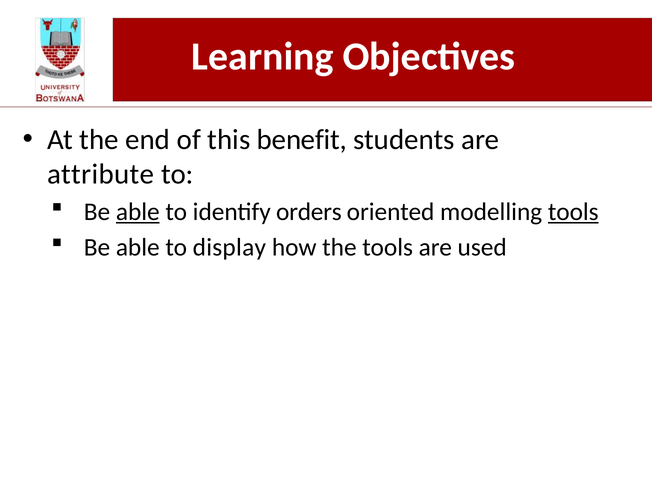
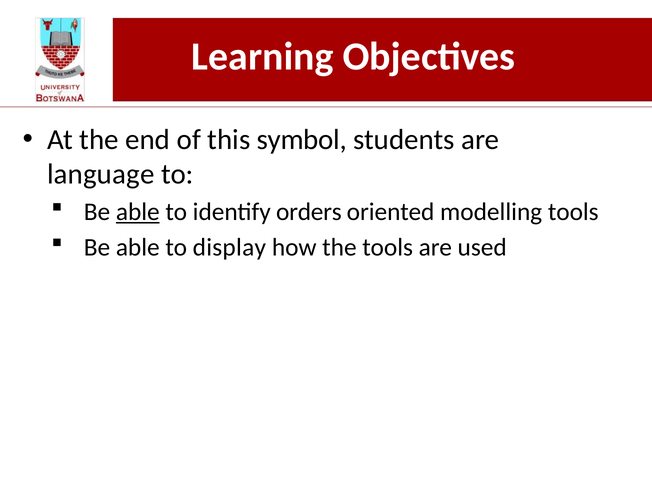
benefit: benefit -> symbol
attribute: attribute -> language
tools at (573, 212) underline: present -> none
